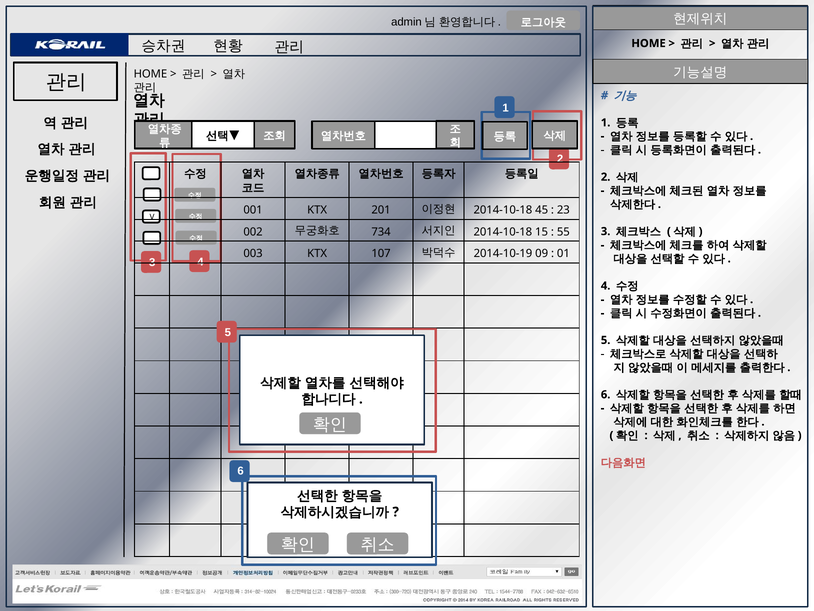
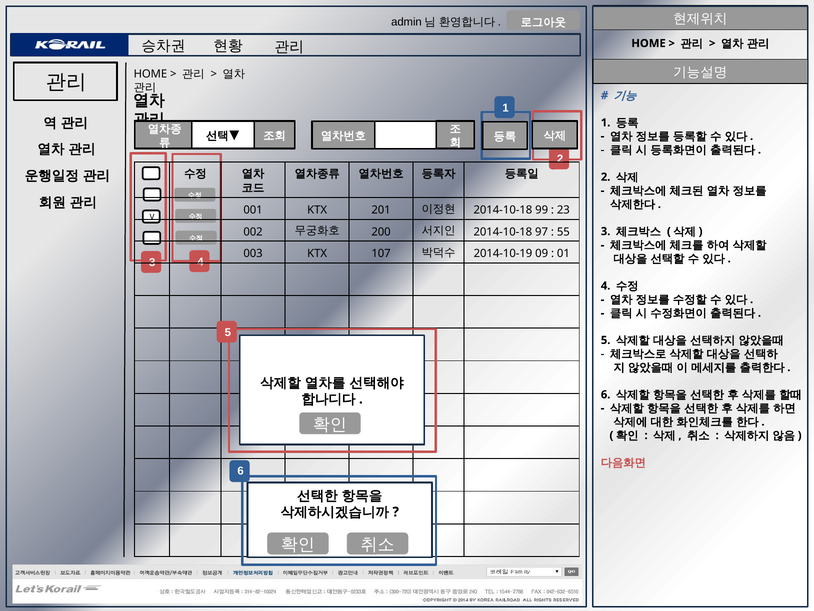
45: 45 -> 99
734: 734 -> 200
15: 15 -> 97
